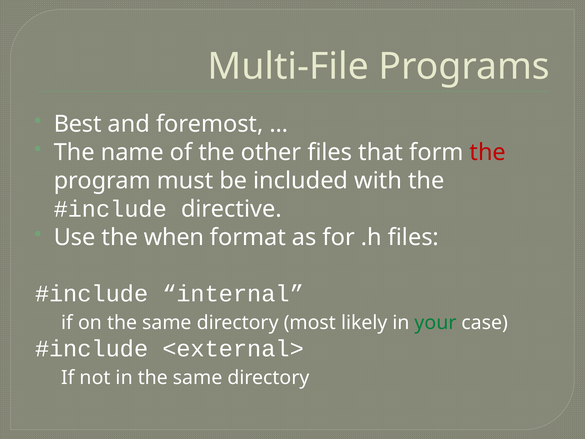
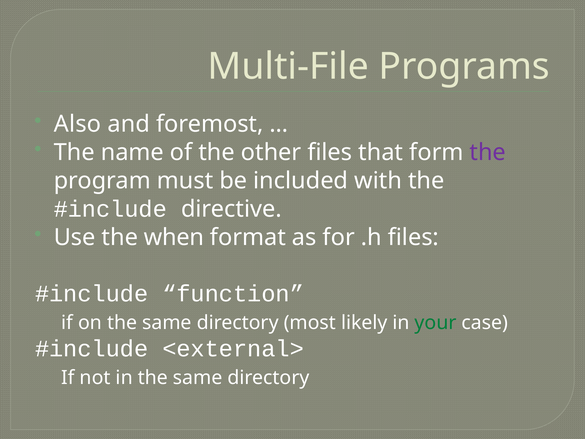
Best: Best -> Also
the at (488, 152) colour: red -> purple
internal: internal -> function
